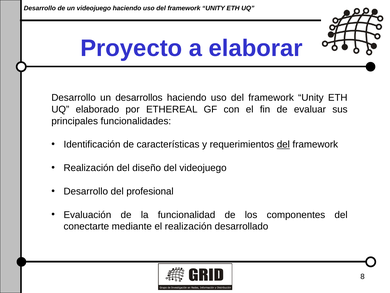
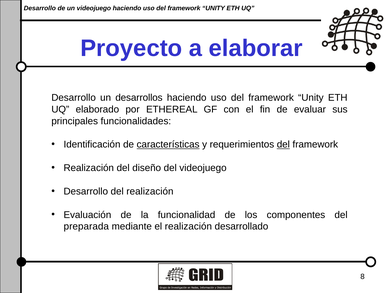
características underline: none -> present
del profesional: profesional -> realización
conectarte: conectarte -> preparada
